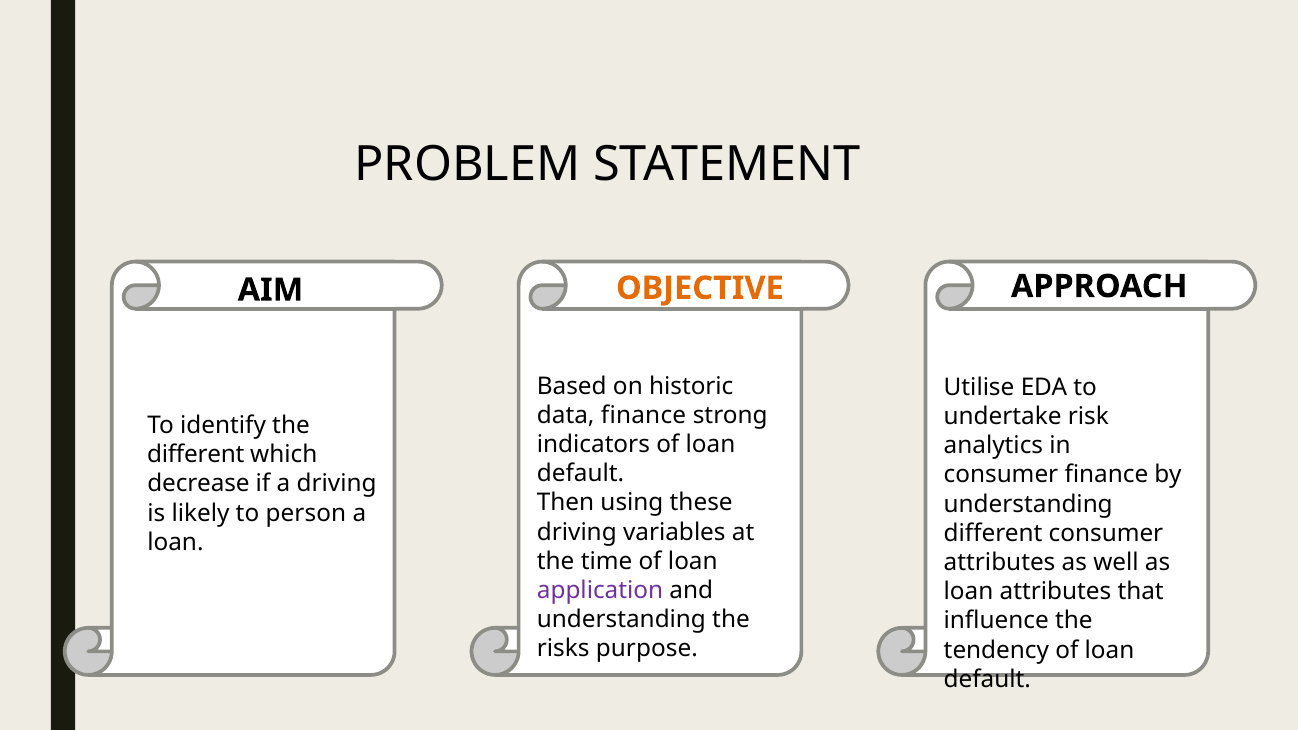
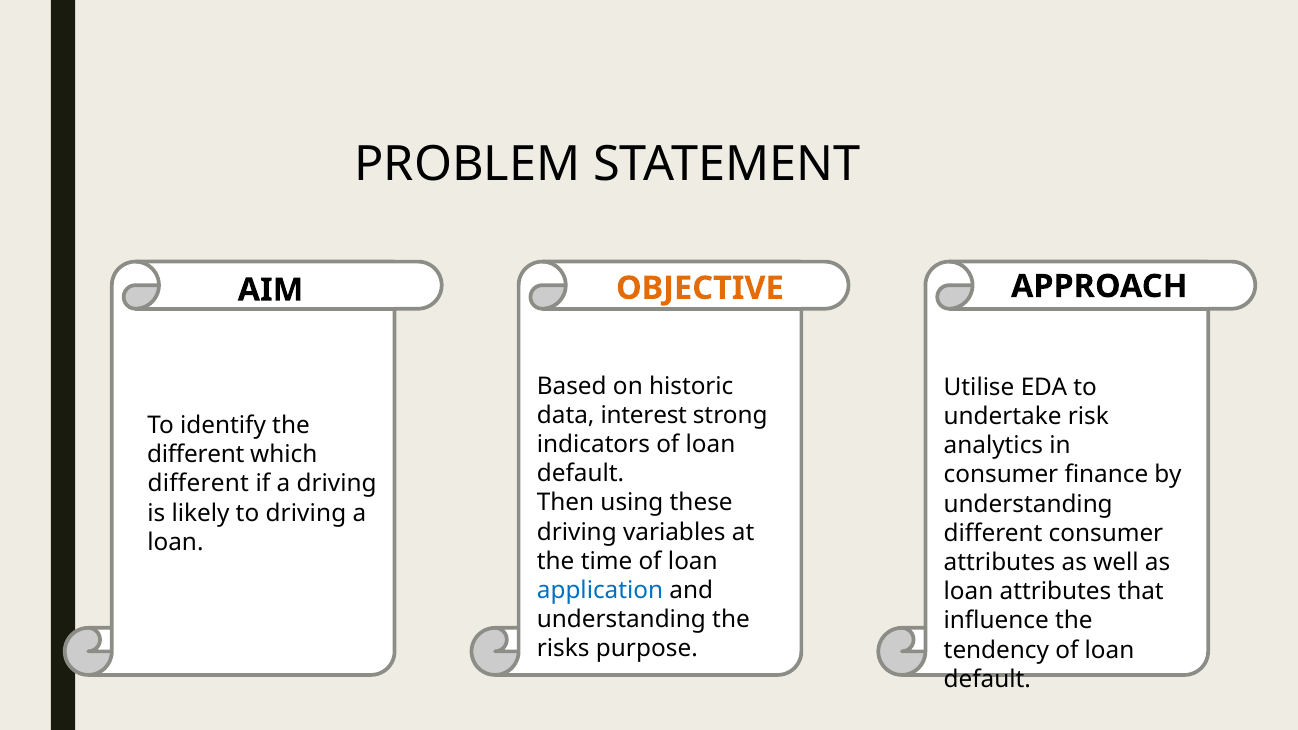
data finance: finance -> interest
decrease at (198, 484): decrease -> different
to person: person -> driving
application colour: purple -> blue
